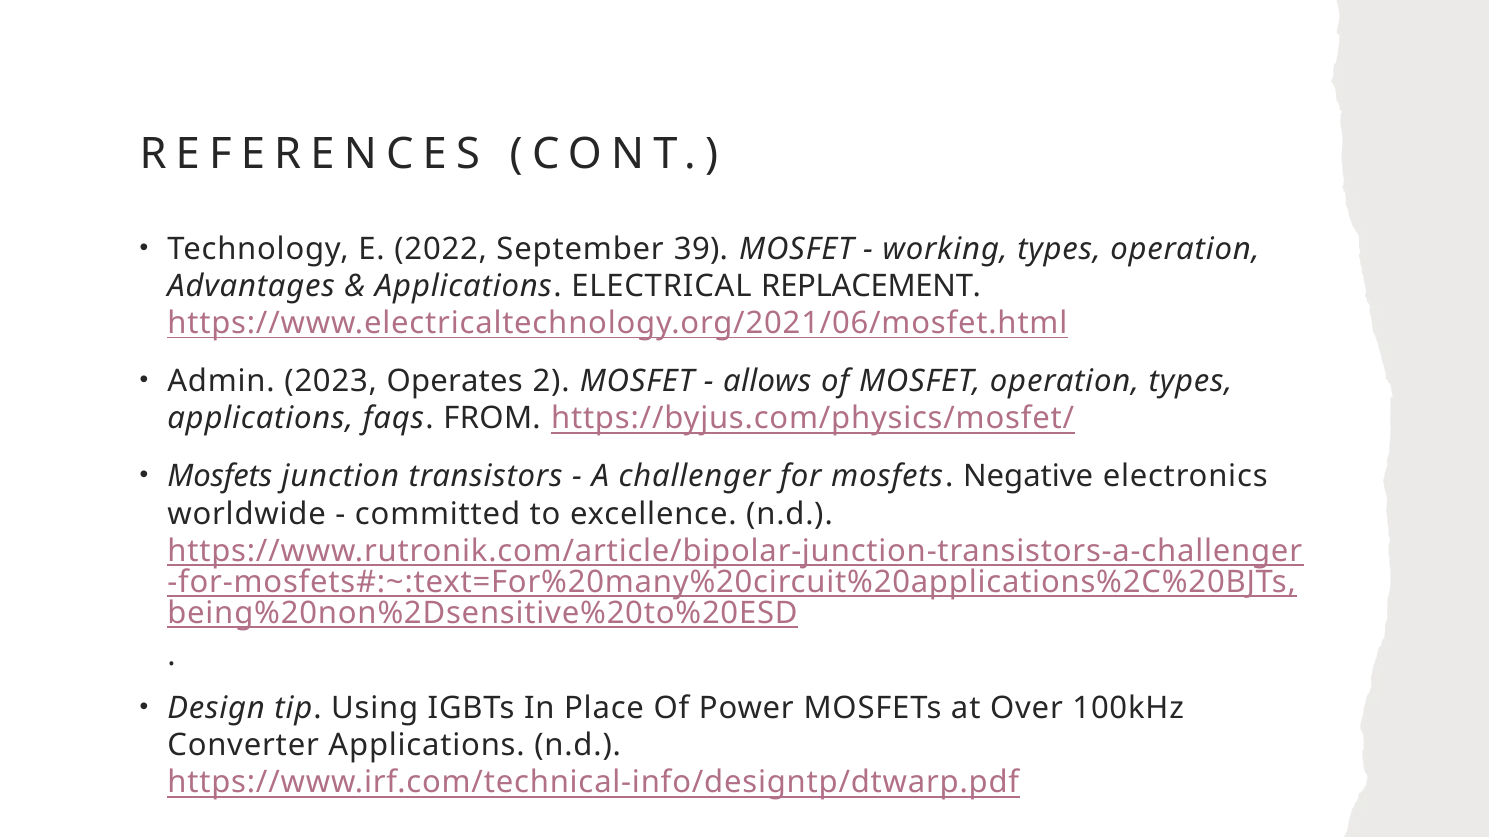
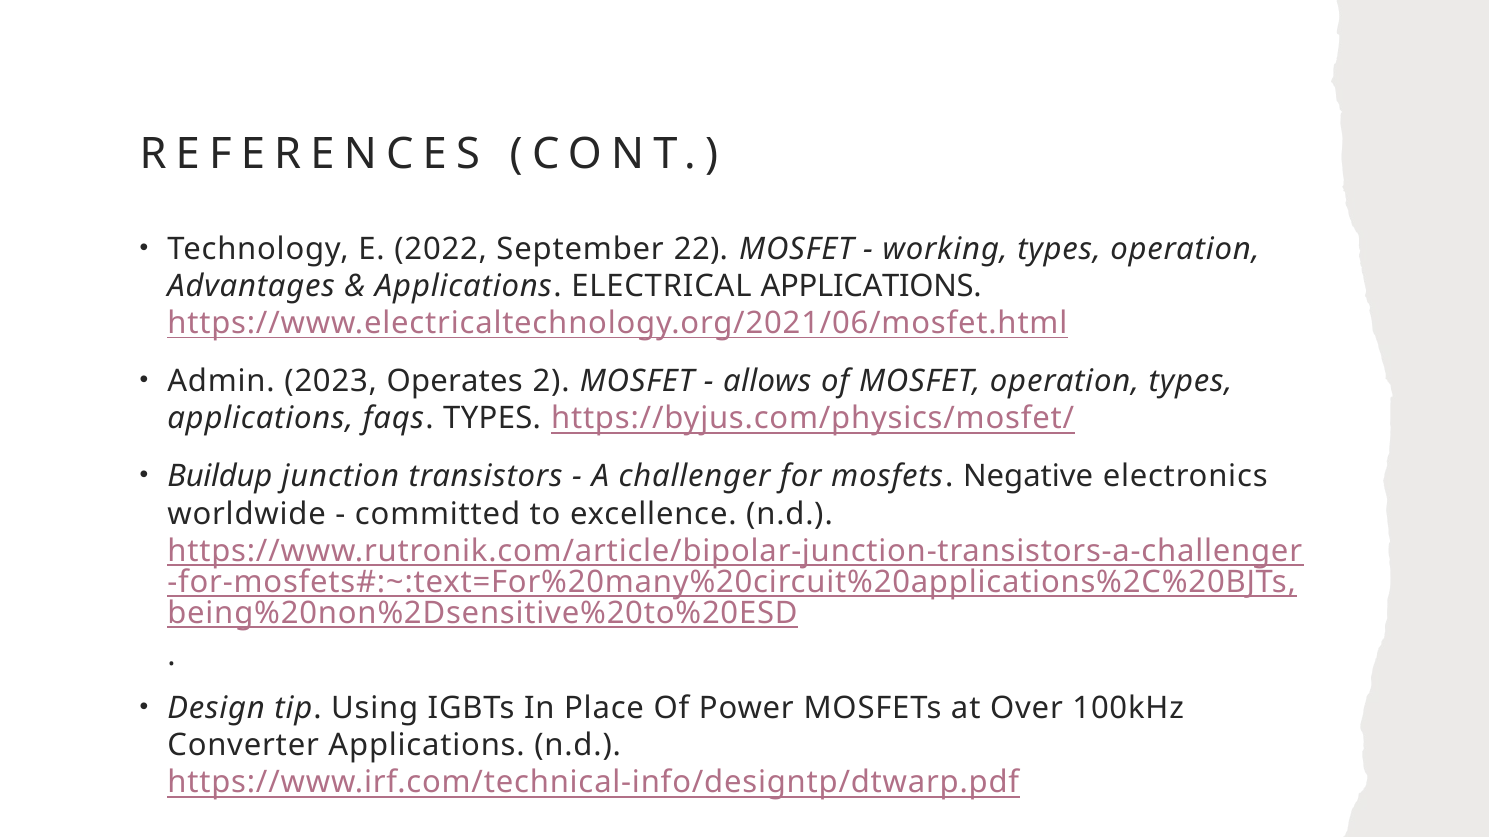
39: 39 -> 22
ELECTRICAL REPLACEMENT: REPLACEMENT -> APPLICATIONS
faqs FROM: FROM -> TYPES
Mosfets at (220, 477): Mosfets -> Buildup
